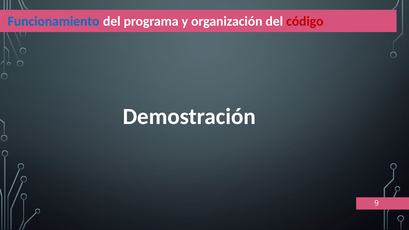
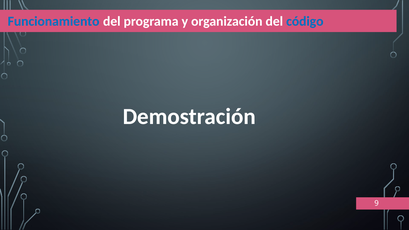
código colour: red -> blue
